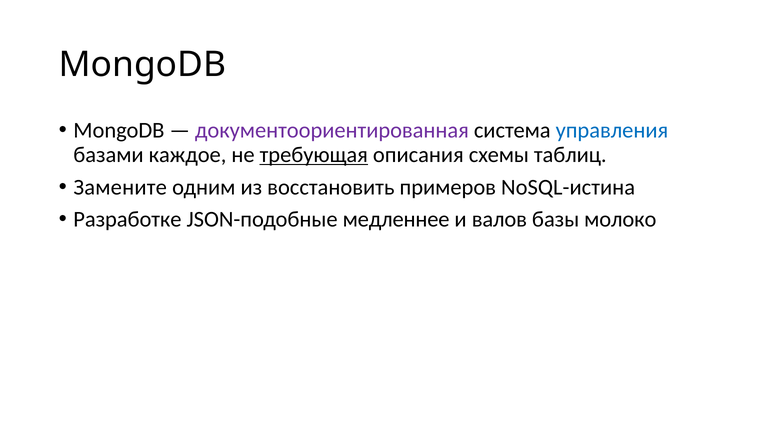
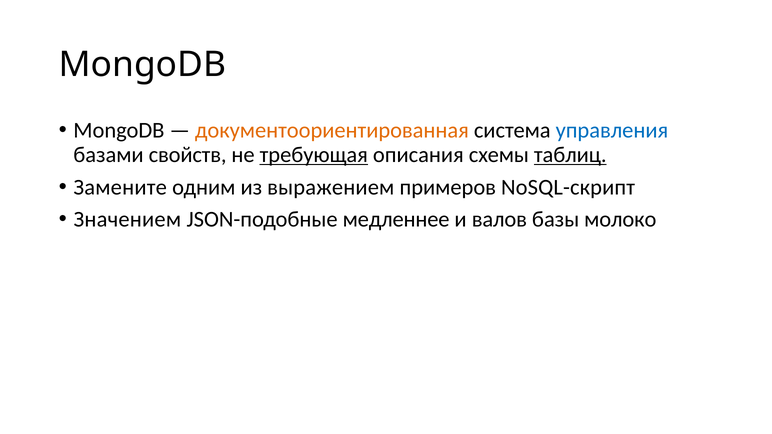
документоориентированная colour: purple -> orange
каждое: каждое -> свойств
таблиц underline: none -> present
восстановить: восстановить -> выражением
NoSQL-истина: NoSQL-истина -> NoSQL-скрипт
Разработке: Разработке -> Значением
